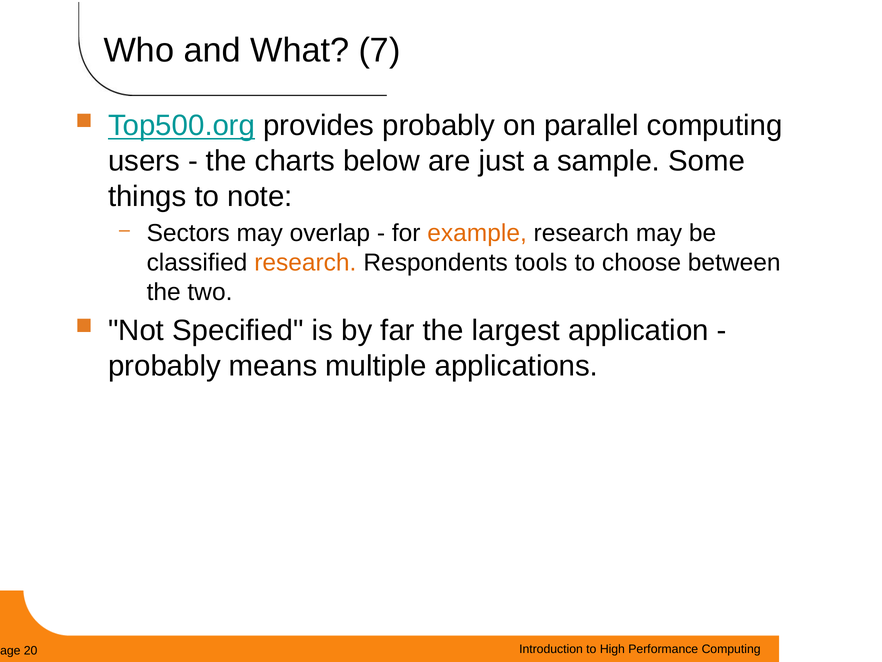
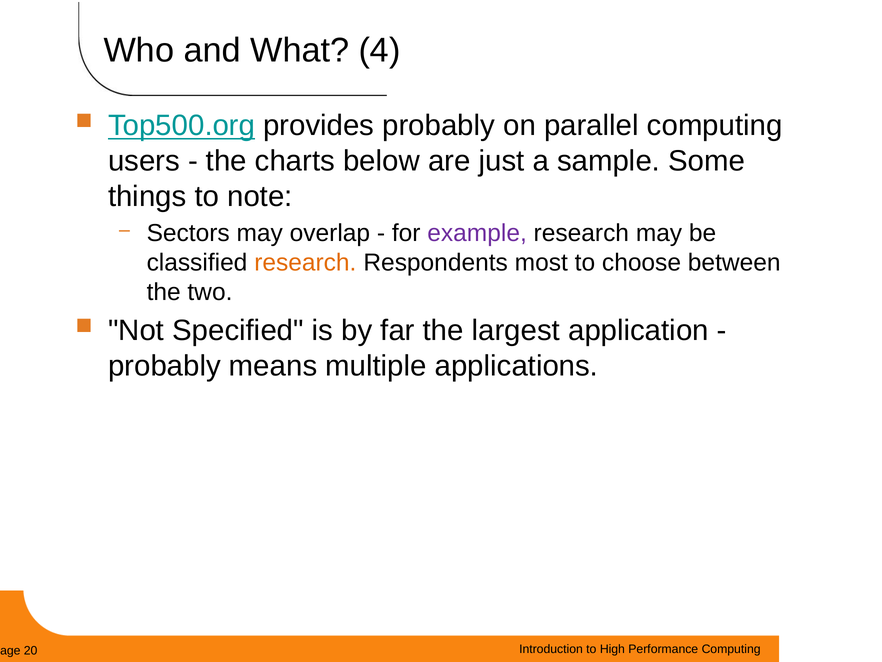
7: 7 -> 4
example colour: orange -> purple
tools: tools -> most
